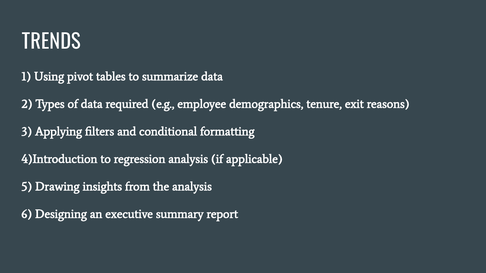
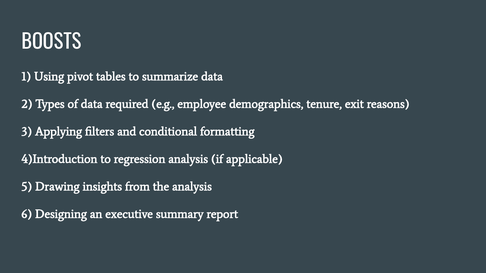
TRENDS: TRENDS -> BOOSTS
